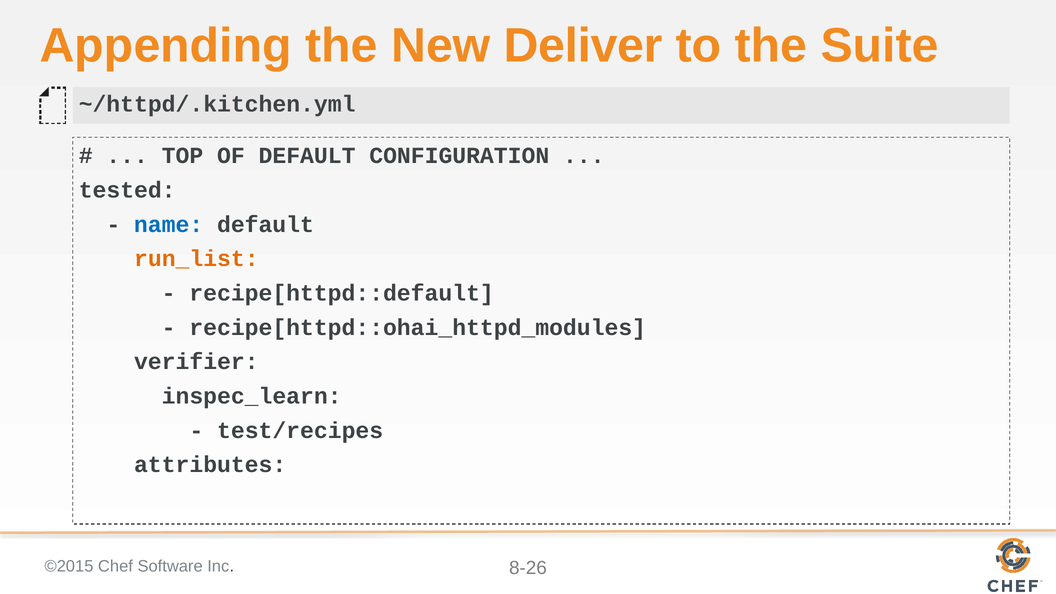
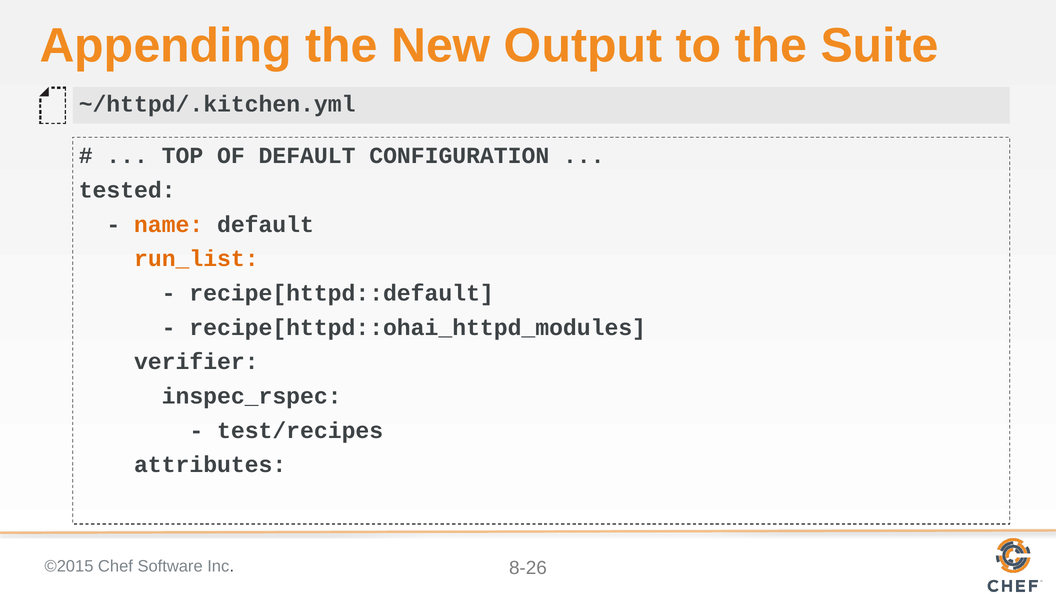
Deliver: Deliver -> Output
name colour: blue -> orange
inspec_learn: inspec_learn -> inspec_rspec
